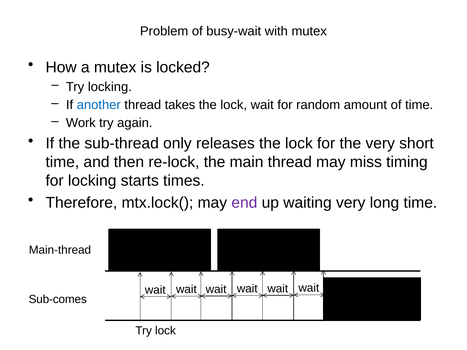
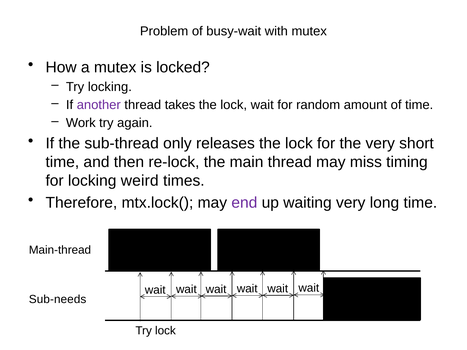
another colour: blue -> purple
starts: starts -> weird
Sub-comes: Sub-comes -> Sub-needs
